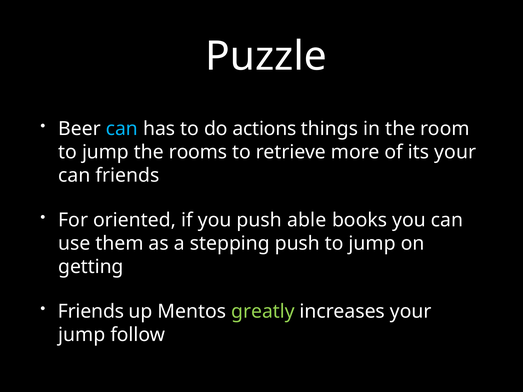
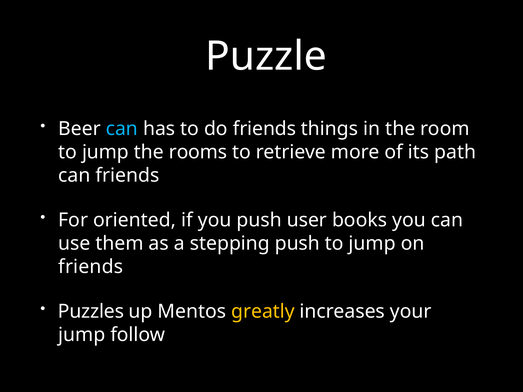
do actions: actions -> friends
its your: your -> path
able: able -> user
getting at (91, 267): getting -> friends
Friends at (91, 312): Friends -> Puzzles
greatly colour: light green -> yellow
